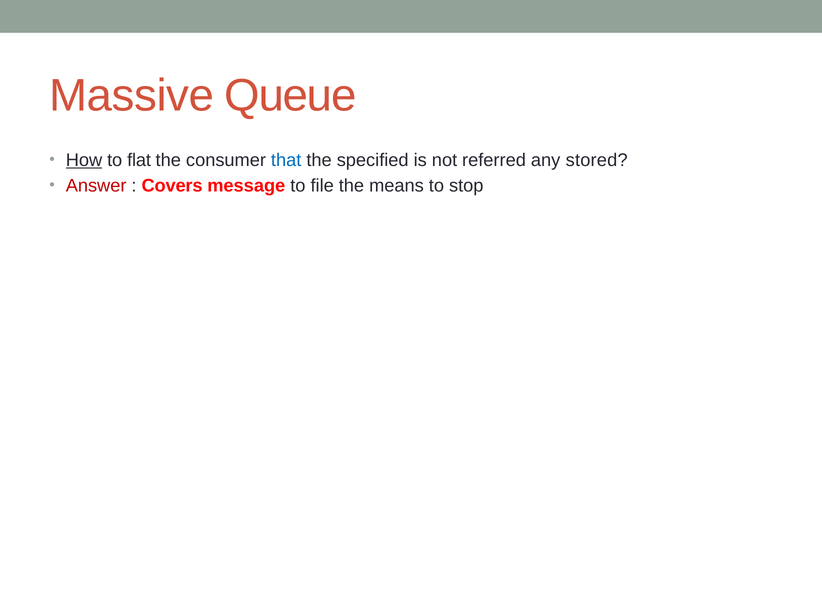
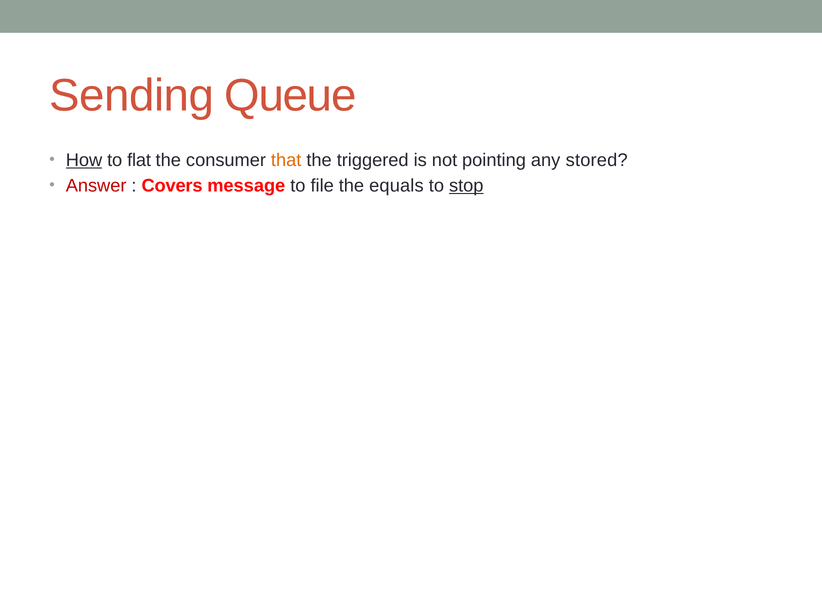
Massive: Massive -> Sending
that colour: blue -> orange
specified: specified -> triggered
referred: referred -> pointing
means: means -> equals
stop underline: none -> present
